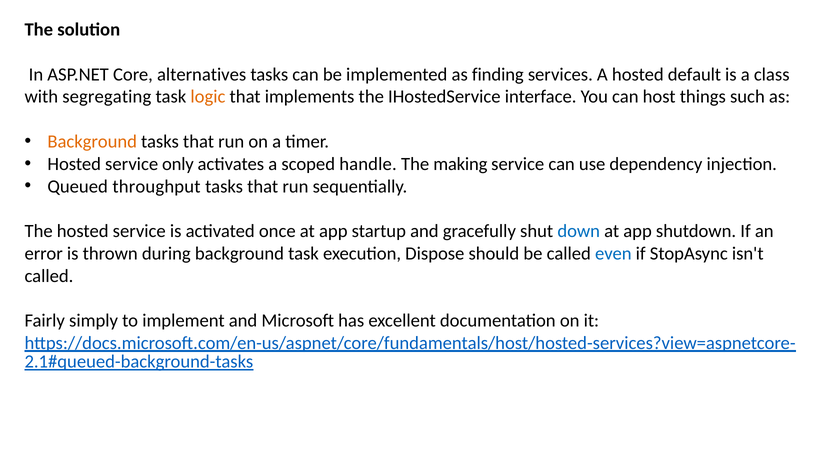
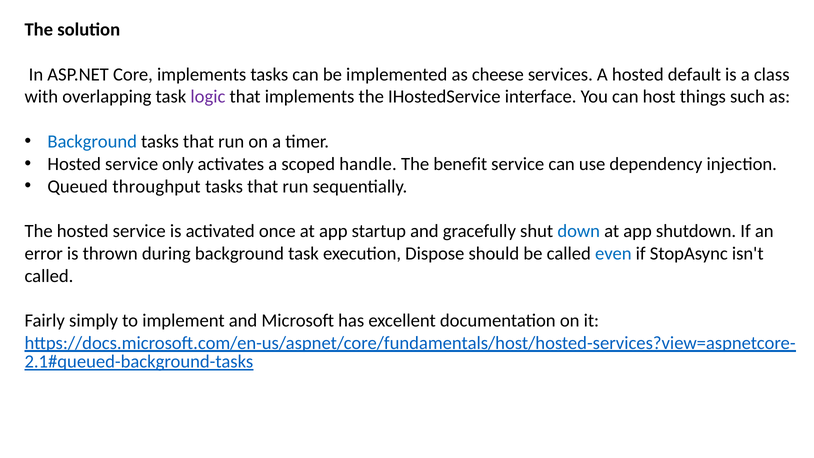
Core alternatives: alternatives -> implements
finding: finding -> cheese
segregating: segregating -> overlapping
logic colour: orange -> purple
Background at (92, 142) colour: orange -> blue
making: making -> benefit
